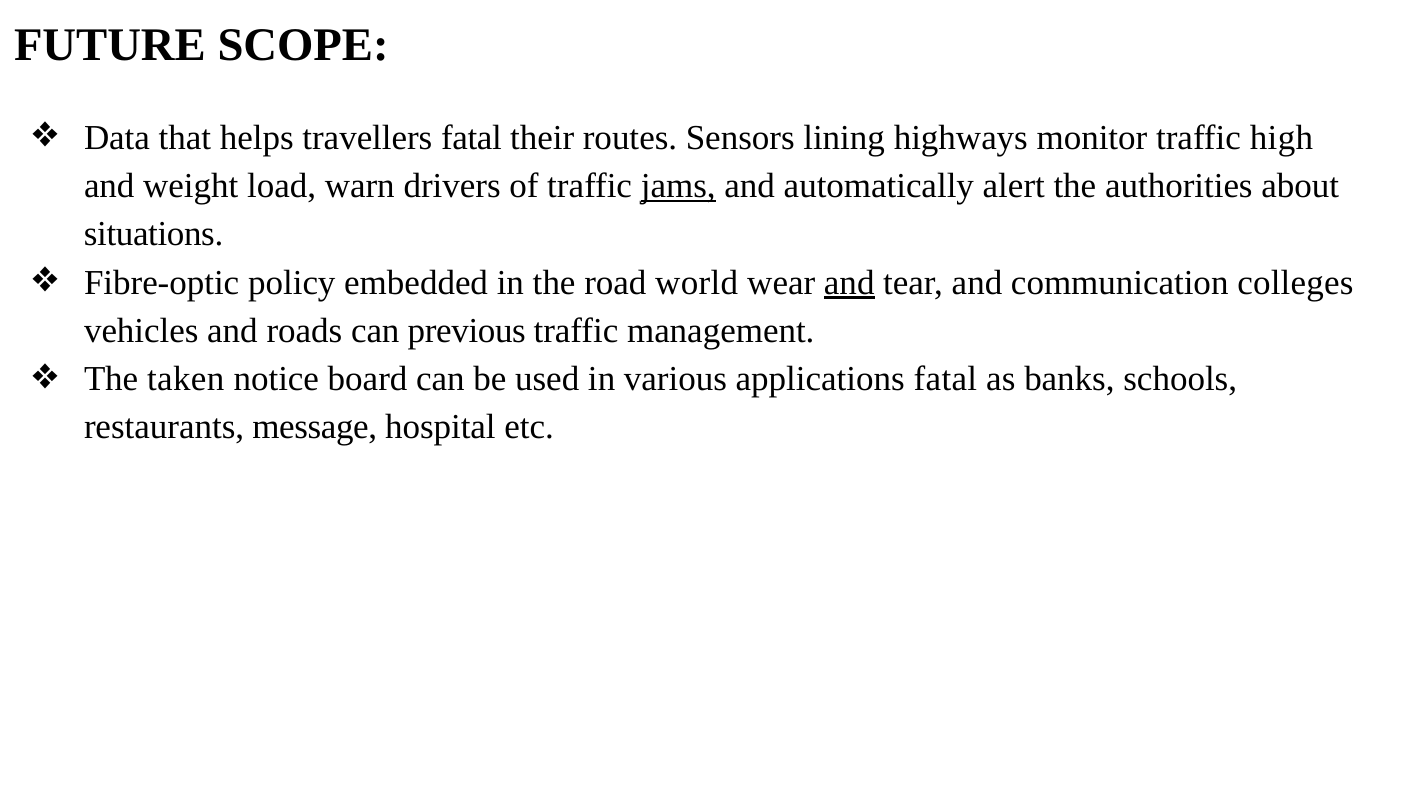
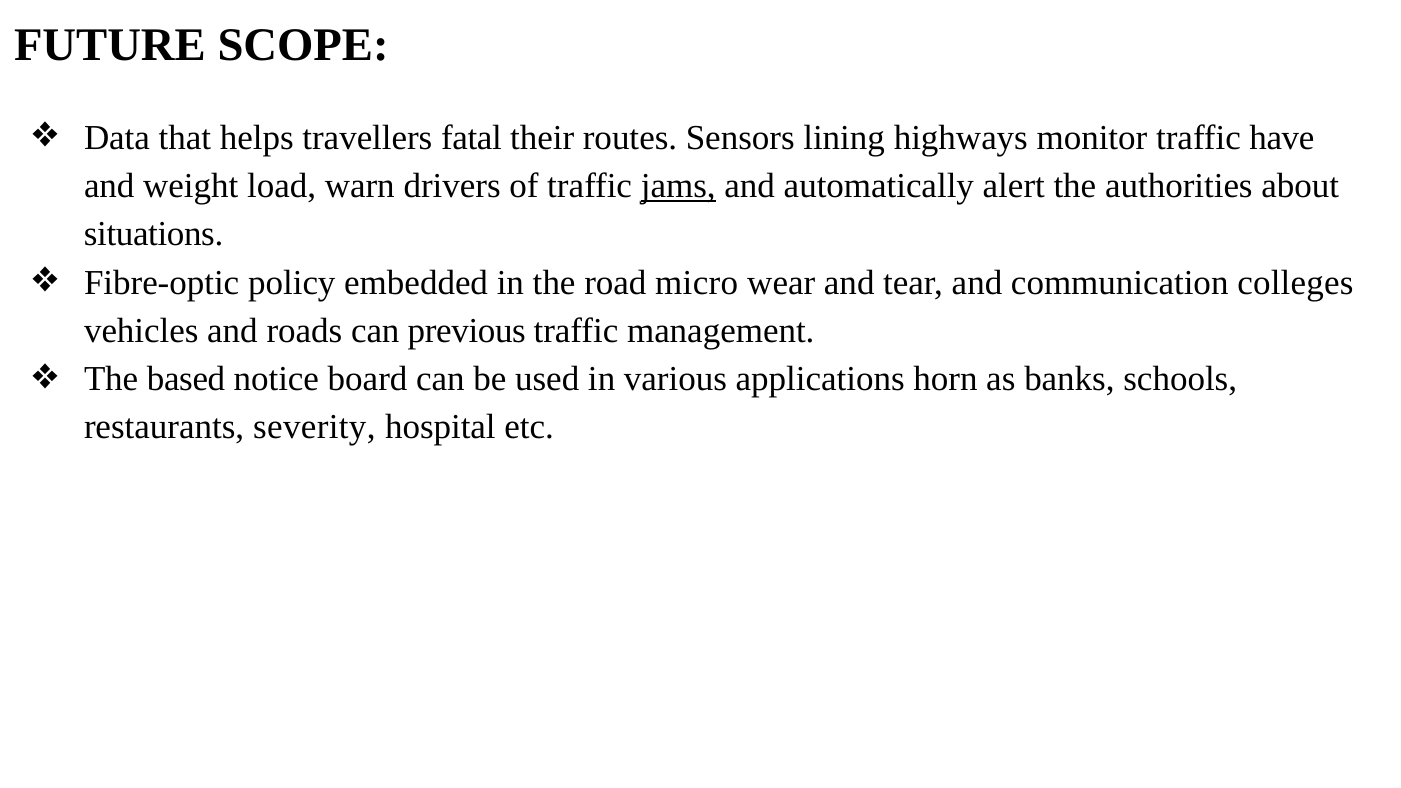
high: high -> have
world: world -> micro
and at (849, 282) underline: present -> none
taken: taken -> based
applications fatal: fatal -> horn
message: message -> severity
